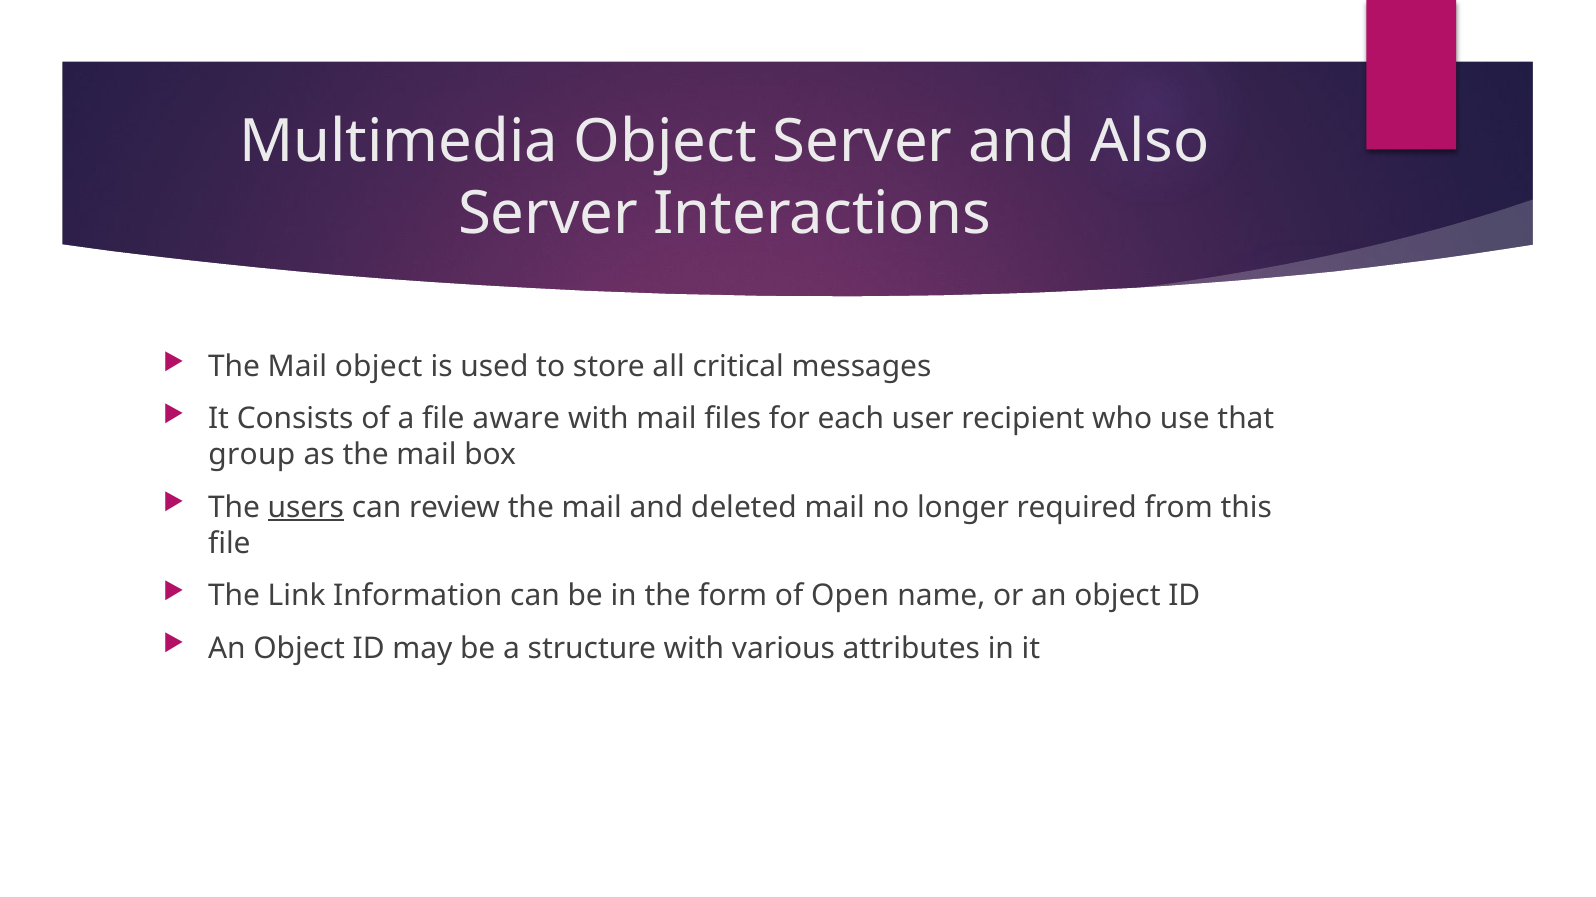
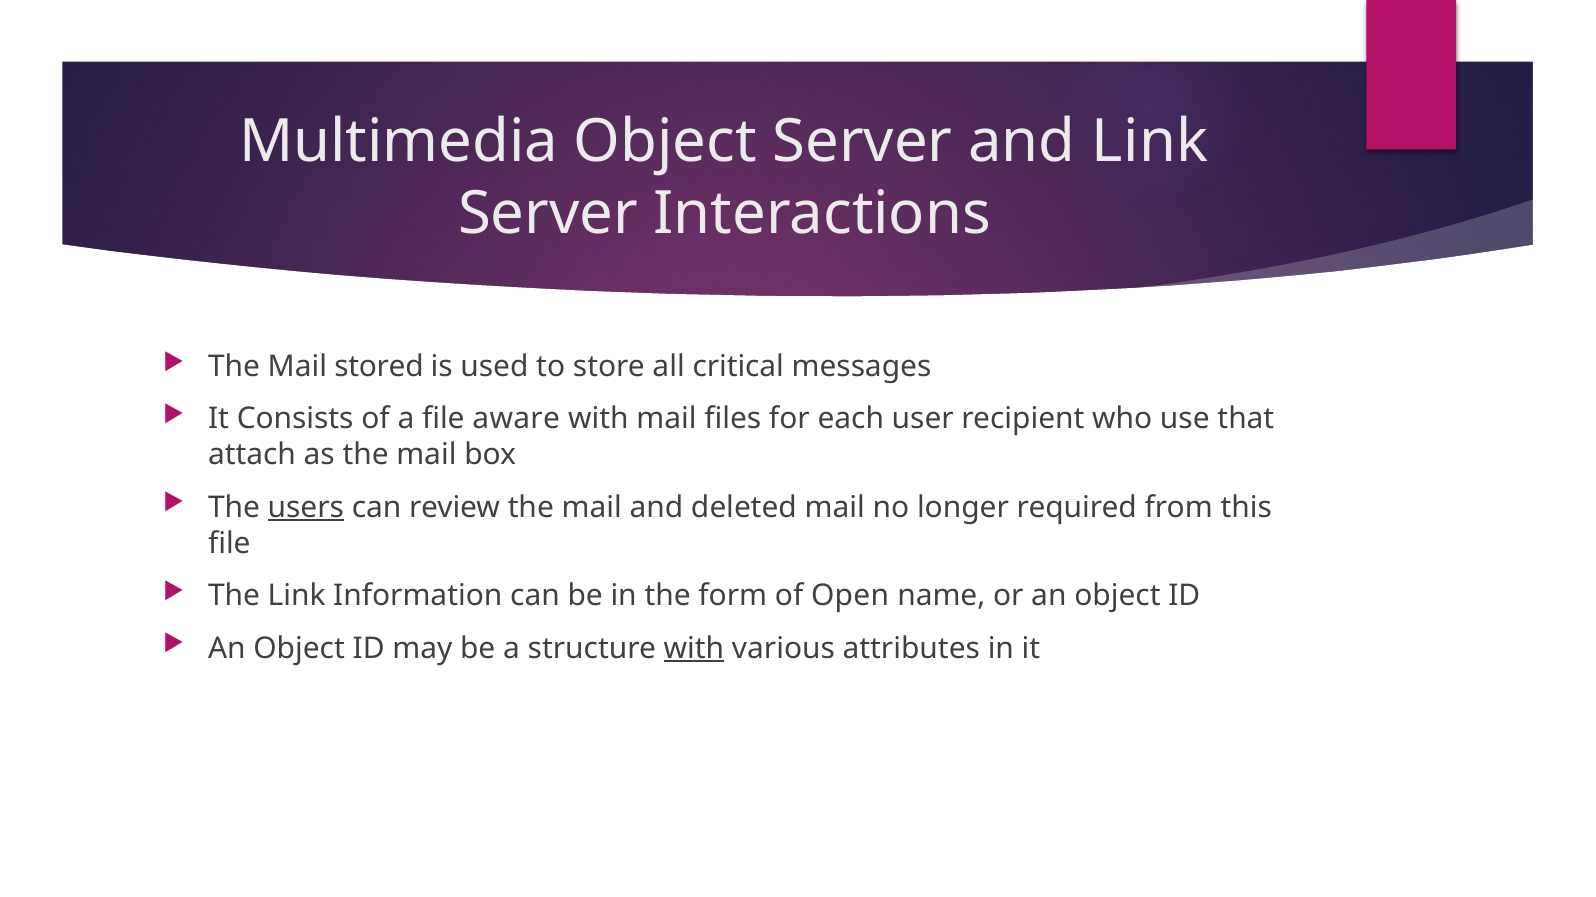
and Also: Also -> Link
Mail object: object -> stored
group: group -> attach
with at (694, 649) underline: none -> present
